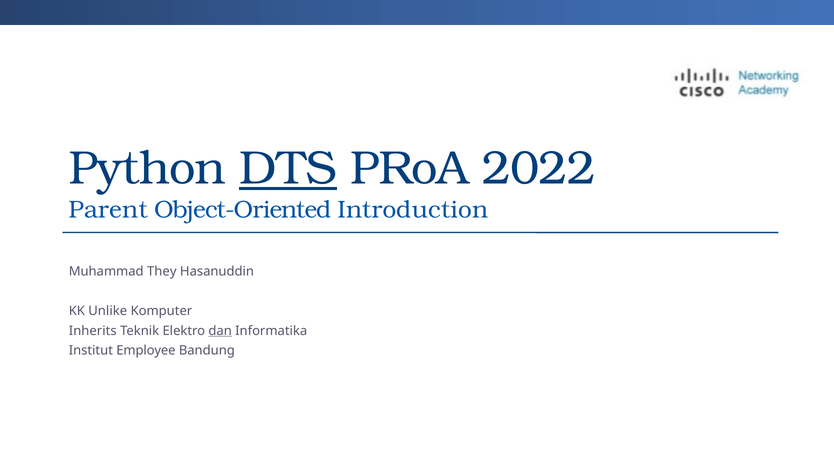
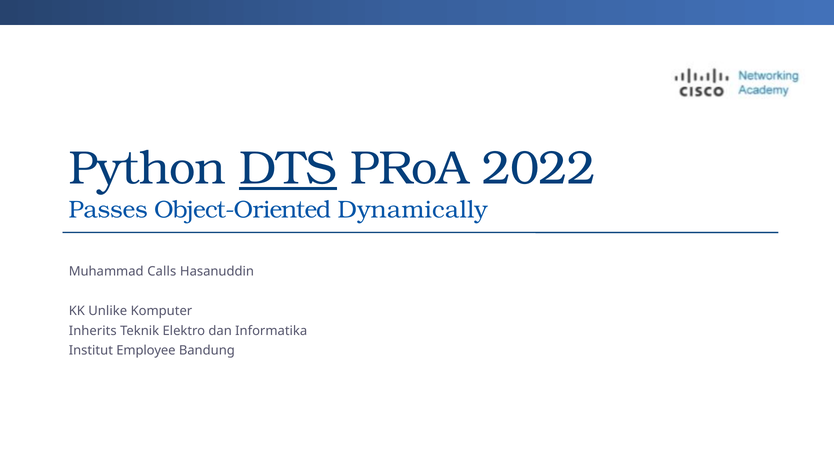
Parent: Parent -> Passes
Introduction: Introduction -> Dynamically
They: They -> Calls
dan underline: present -> none
